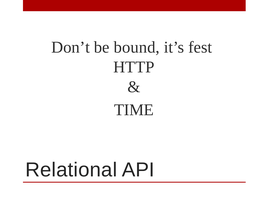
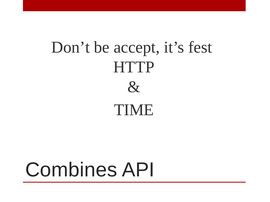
bound: bound -> accept
Relational: Relational -> Combines
